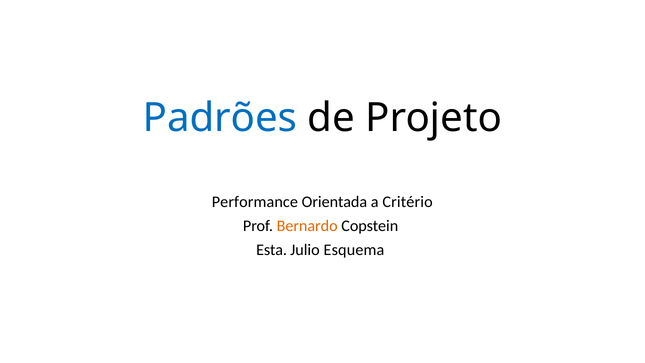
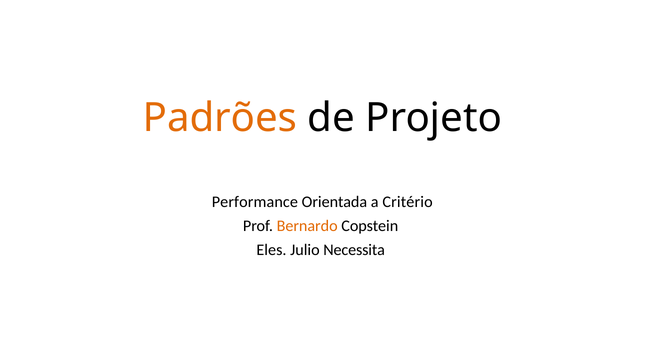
Padrões colour: blue -> orange
Esta: Esta -> Eles
Esquema: Esquema -> Necessita
